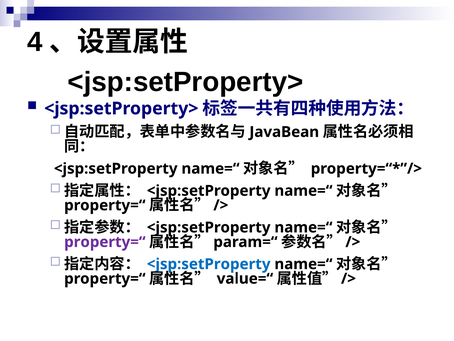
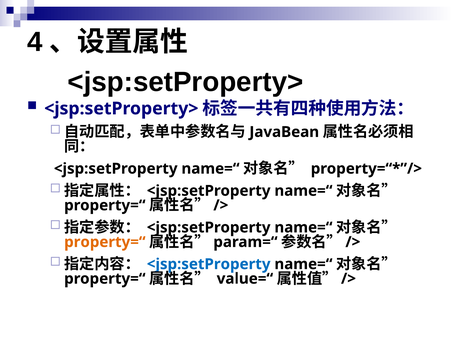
property=“ at (105, 242) colour: purple -> orange
